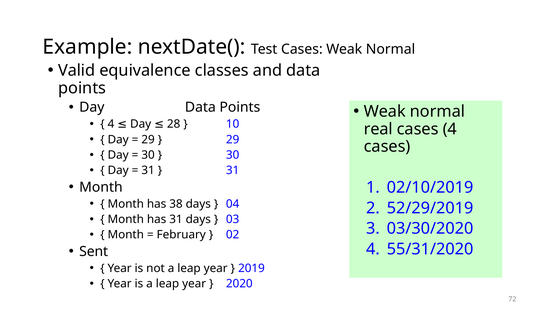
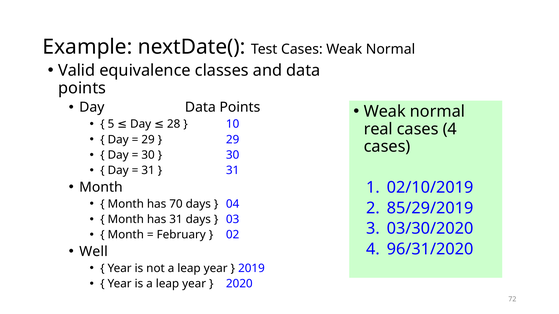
4 at (111, 124): 4 -> 5
38: 38 -> 70
52/29/2019: 52/29/2019 -> 85/29/2019
Sent: Sent -> Well
55/31/2020: 55/31/2020 -> 96/31/2020
